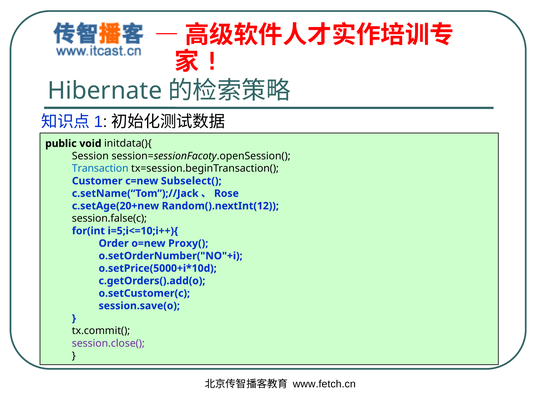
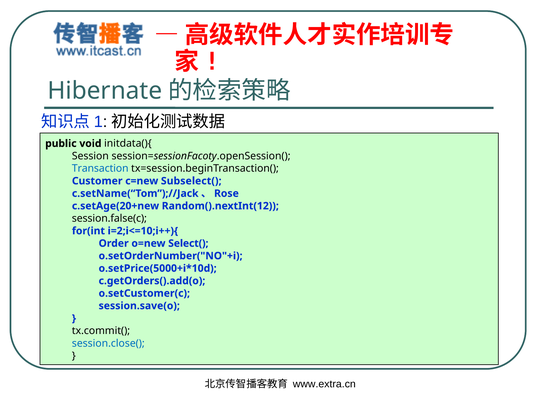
i=5;i<=10;i++){: i=5;i<=10;i++){ -> i=2;i<=10;i++){
Proxy(: Proxy( -> Select(
session.close( colour: purple -> blue
www.fetch.cn: www.fetch.cn -> www.extra.cn
